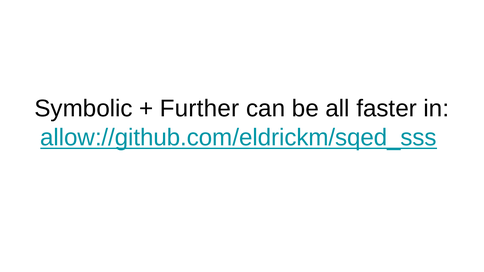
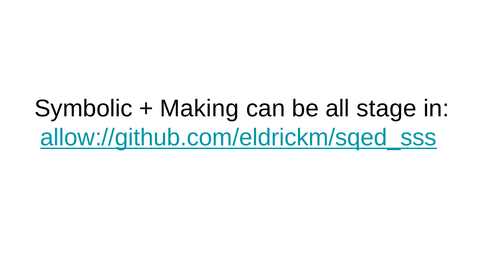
Further: Further -> Making
faster: faster -> stage
